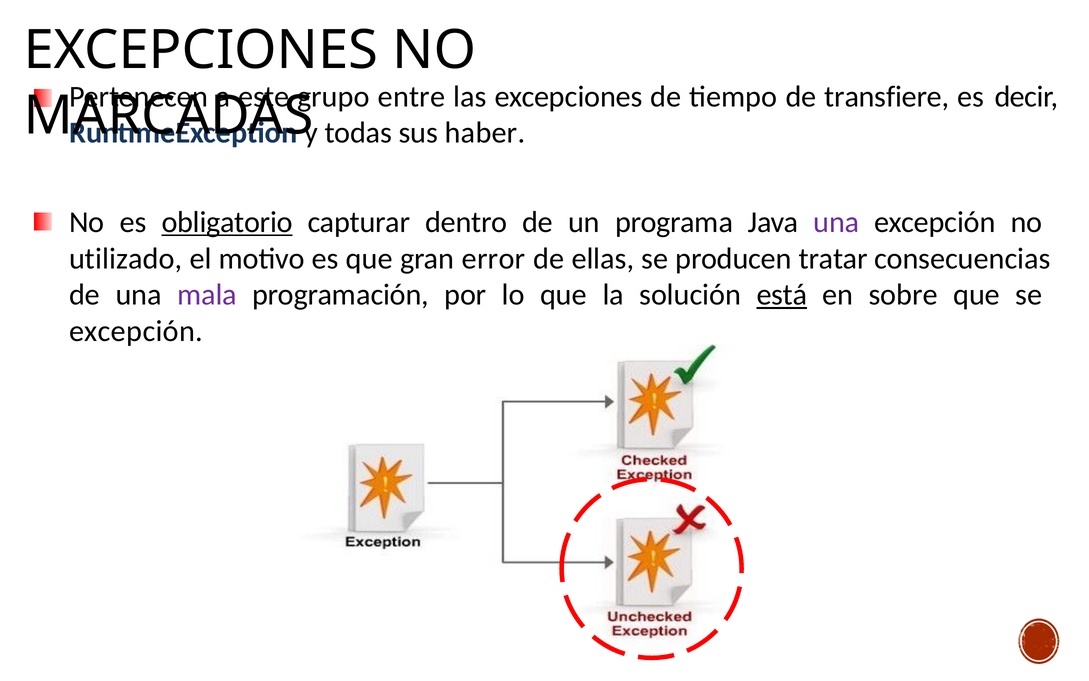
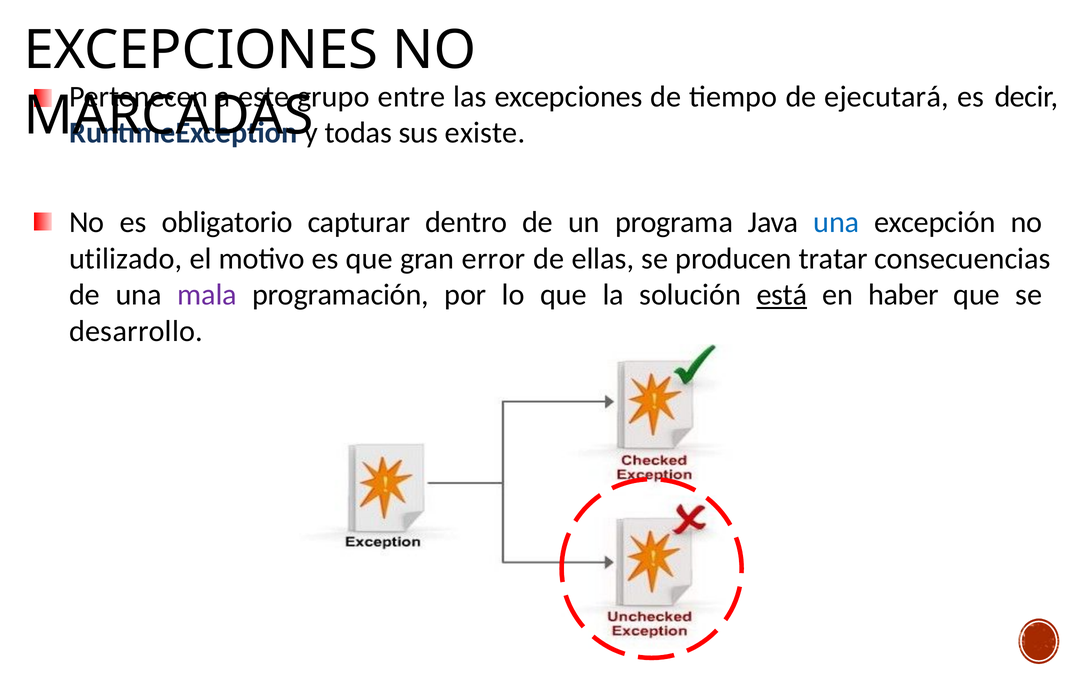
transfiere: transfiere -> ejecutará
haber: haber -> existe
obligatorio underline: present -> none
una at (836, 222) colour: purple -> blue
sobre: sobre -> haber
excepción at (136, 331): excepción -> desarrollo
